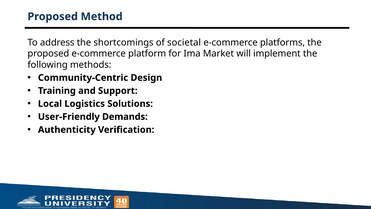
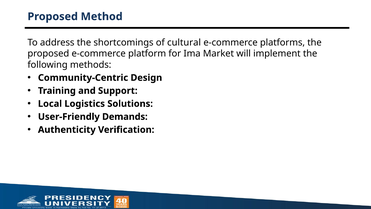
societal: societal -> cultural
